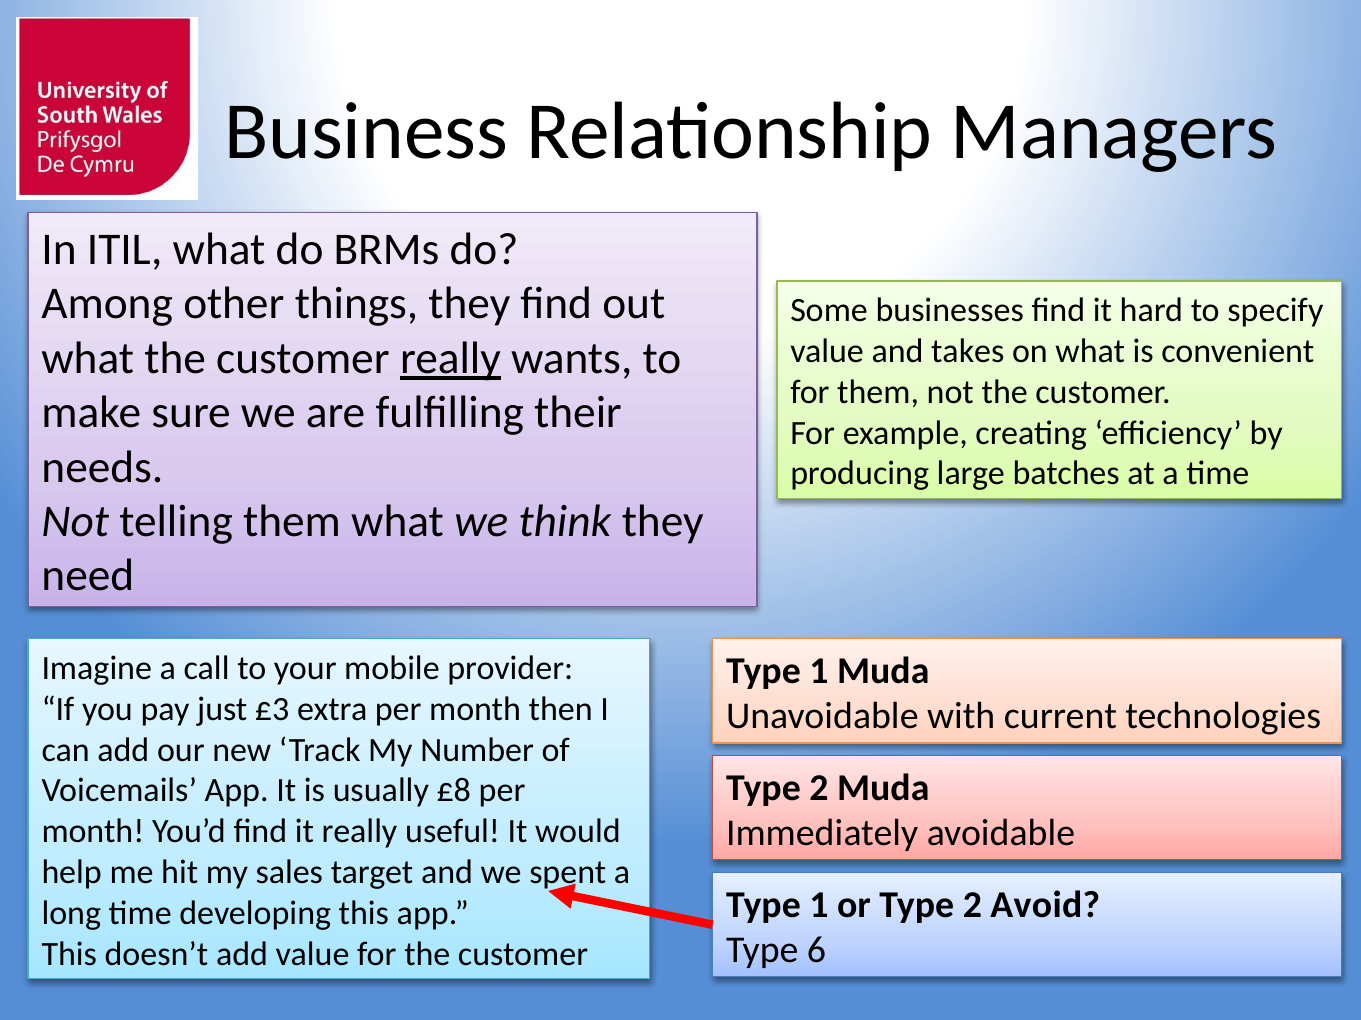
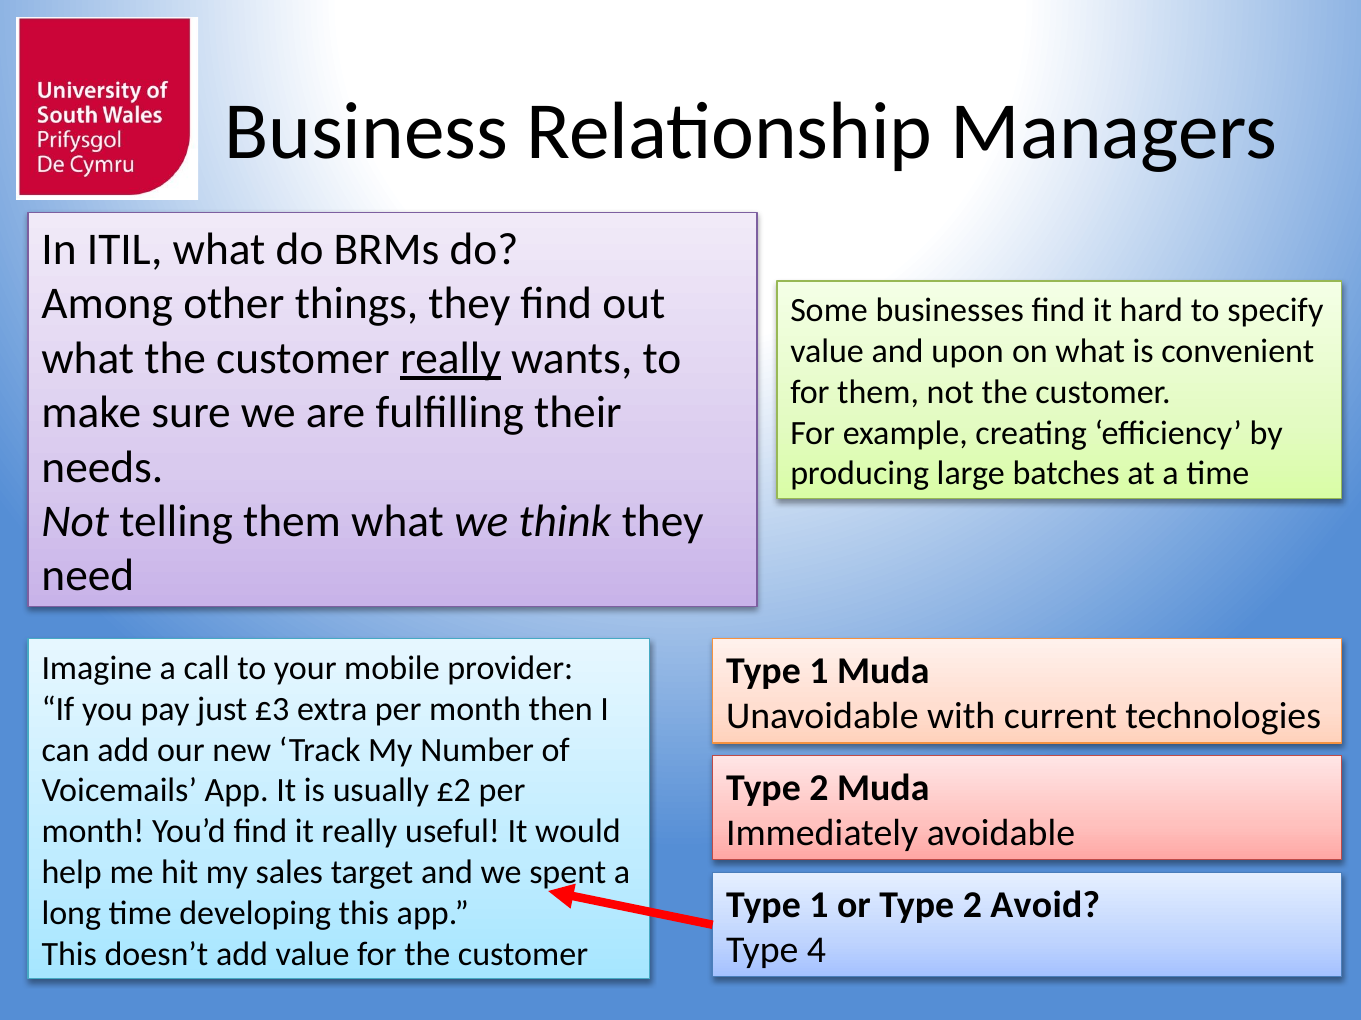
takes: takes -> upon
£8: £8 -> £2
6: 6 -> 4
